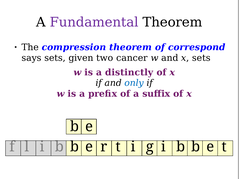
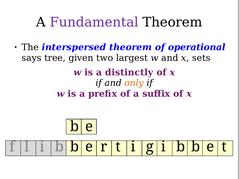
compression: compression -> interspersed
correspond: correspond -> operational
says sets: sets -> tree
cancer: cancer -> largest
only colour: blue -> orange
